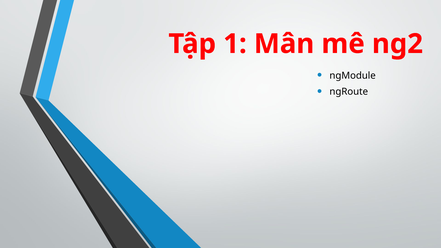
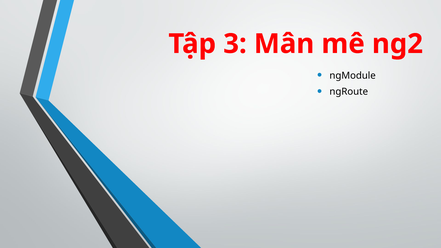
1: 1 -> 3
